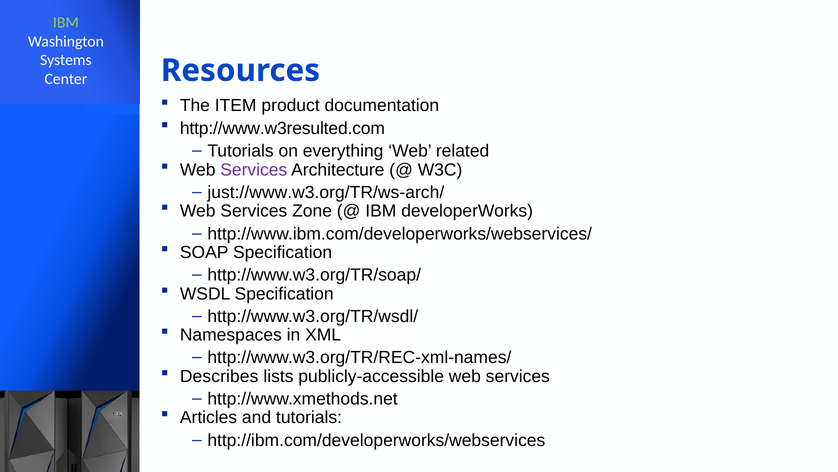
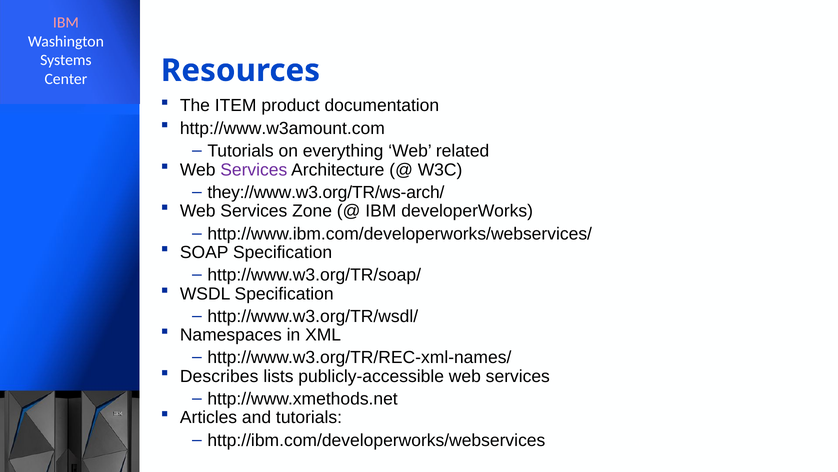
IBM at (66, 22) colour: light green -> pink
http://www.w3resulted.com: http://www.w3resulted.com -> http://www.w3amount.com
just://www.w3.org/TR/ws-arch/: just://www.w3.org/TR/ws-arch/ -> they://www.w3.org/TR/ws-arch/
